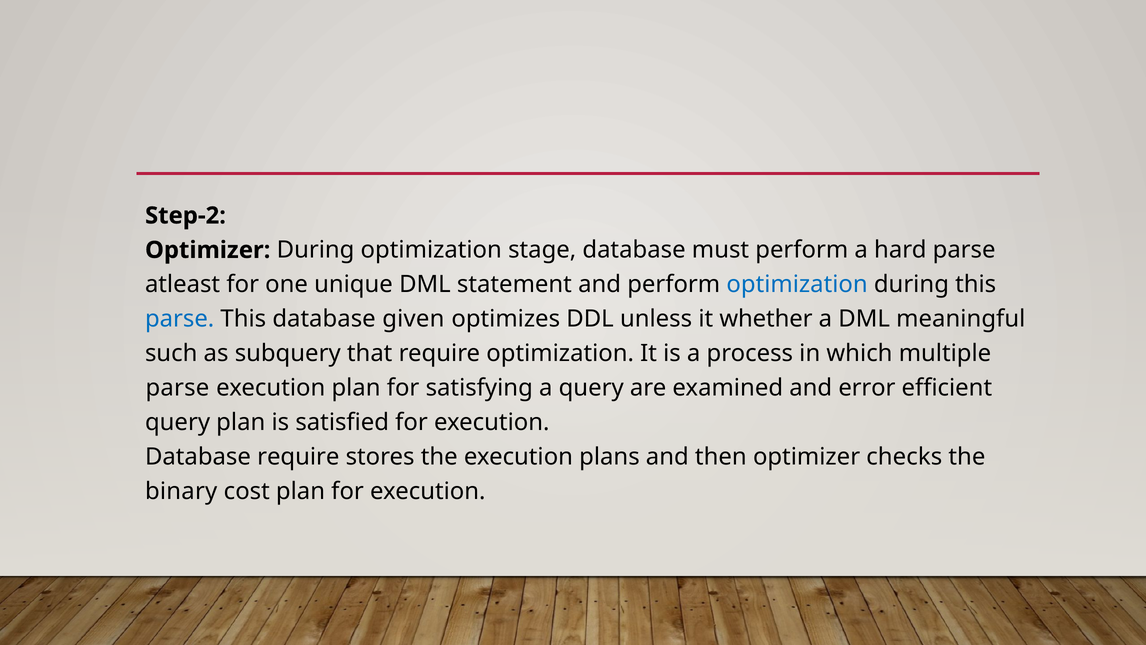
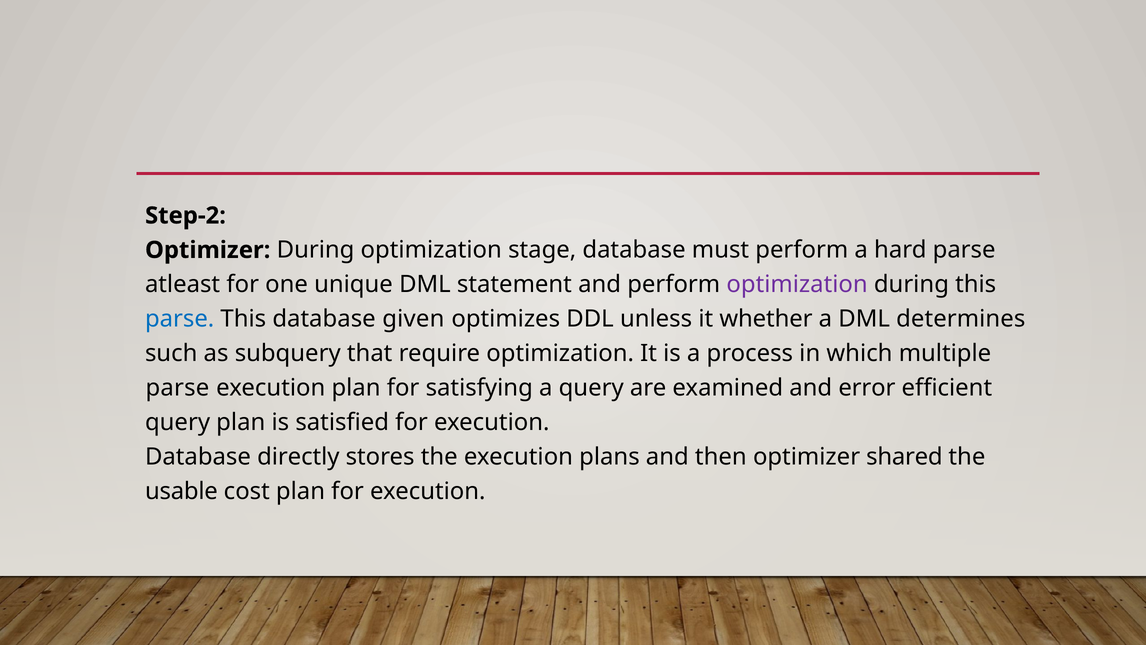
optimization at (797, 284) colour: blue -> purple
meaningful: meaningful -> determines
Database require: require -> directly
checks: checks -> shared
binary: binary -> usable
